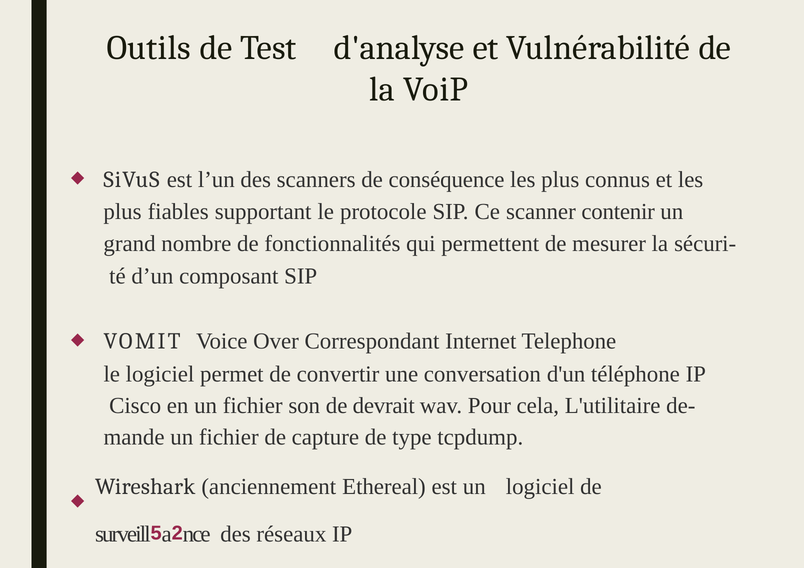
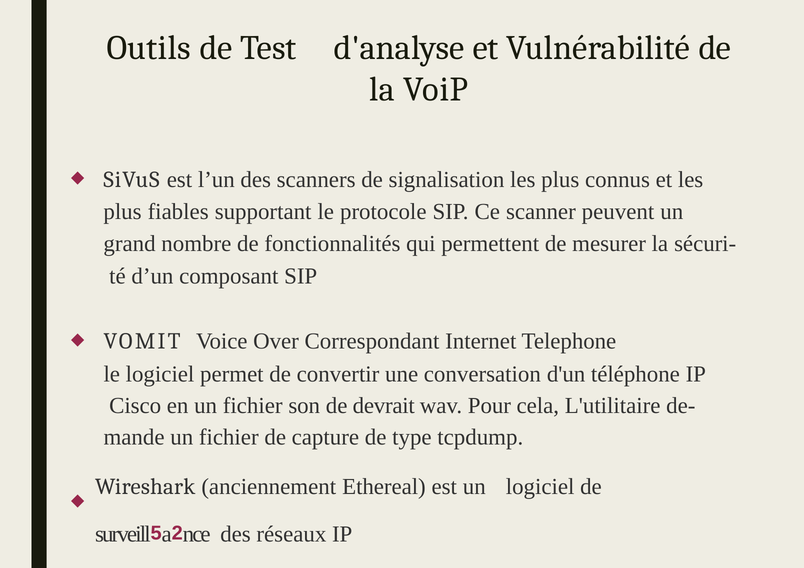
conséquence: conséquence -> signalisation
contenir: contenir -> peuvent
